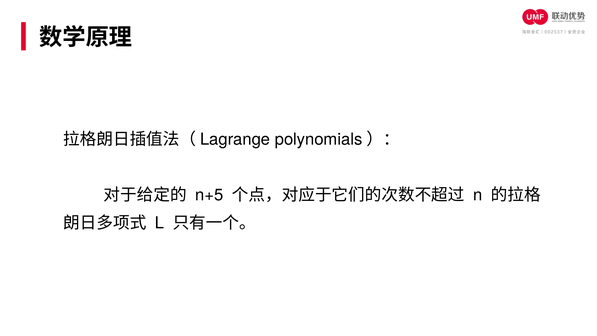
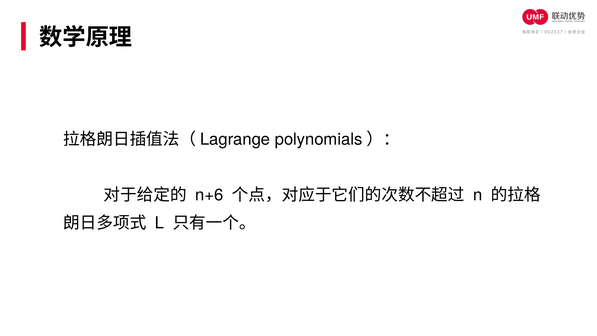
n+5: n+5 -> n+6
